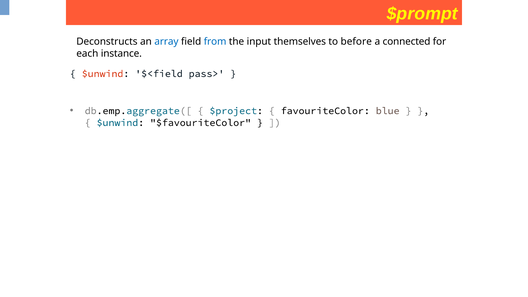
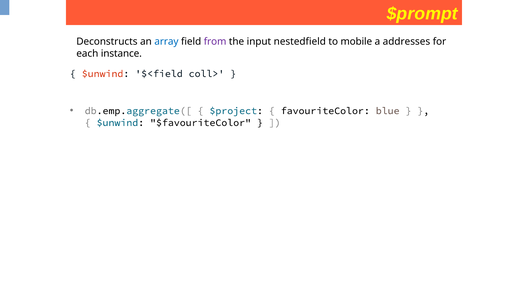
from colour: blue -> purple
themselves: themselves -> nestedfield
before: before -> mobile
connected: connected -> addresses
pass>: pass> -> coll>
